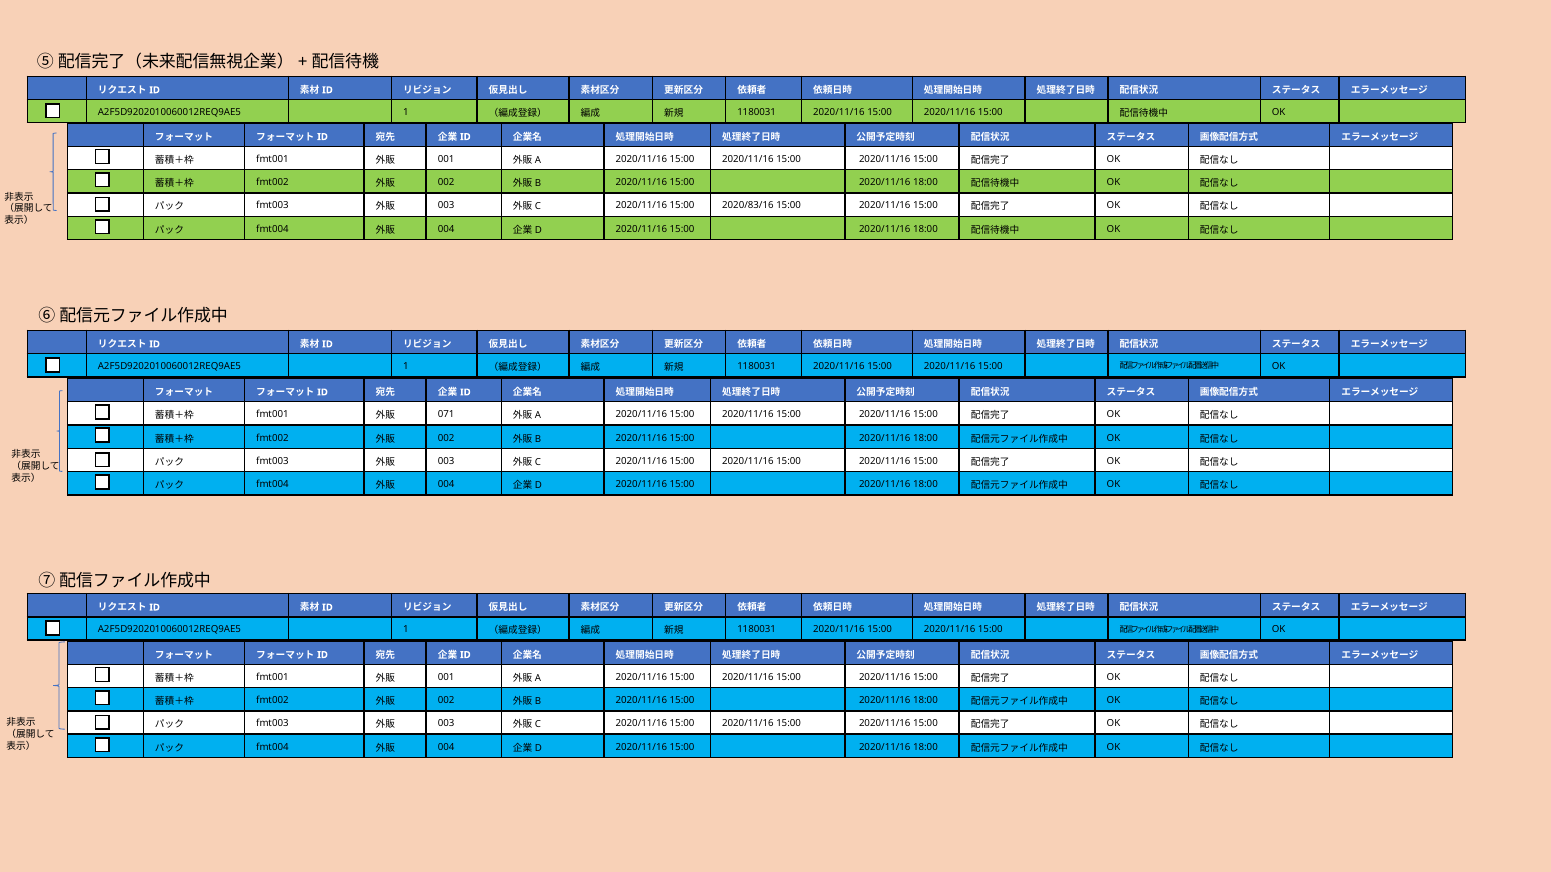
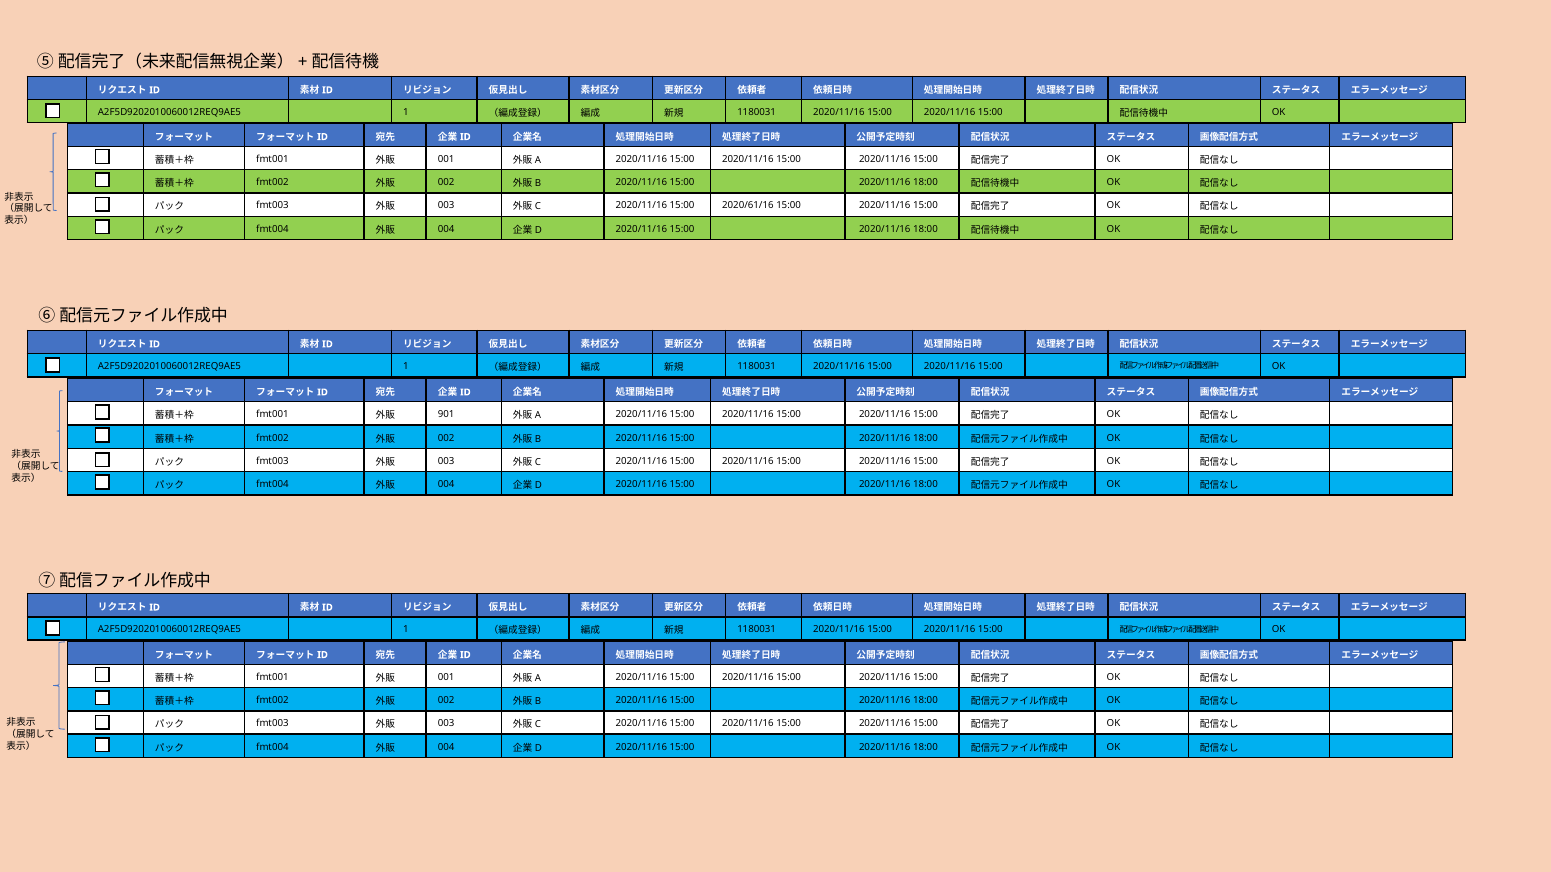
2020/83/16: 2020/83/16 -> 2020/61/16
071: 071 -> 901
